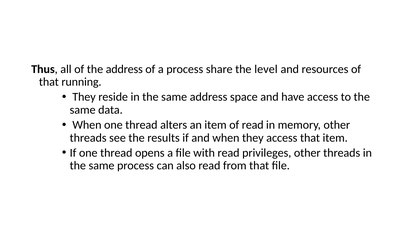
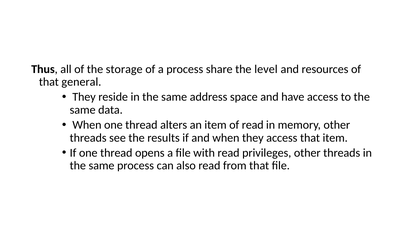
the address: address -> storage
running: running -> general
